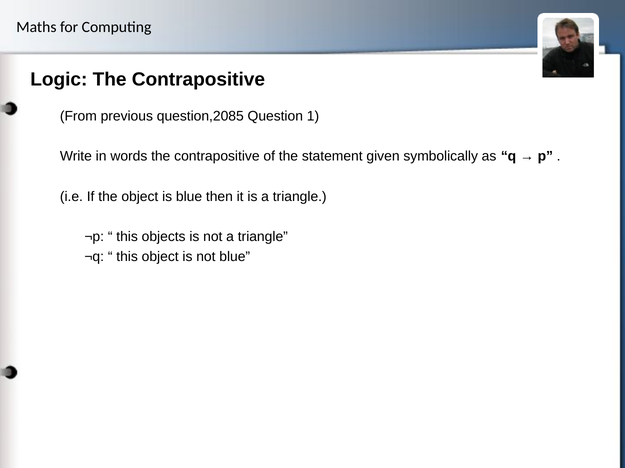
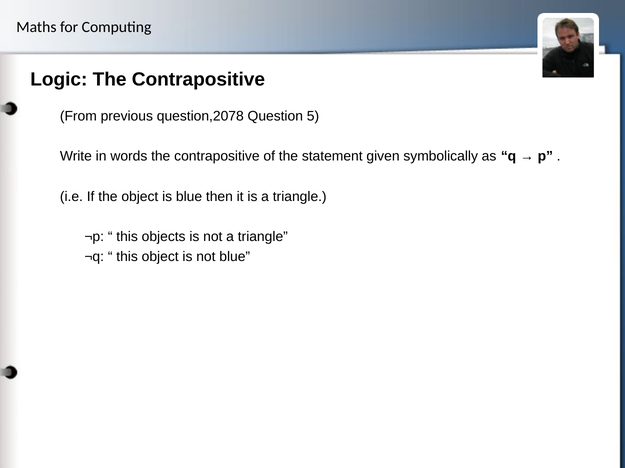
question,2085: question,2085 -> question,2078
1: 1 -> 5
